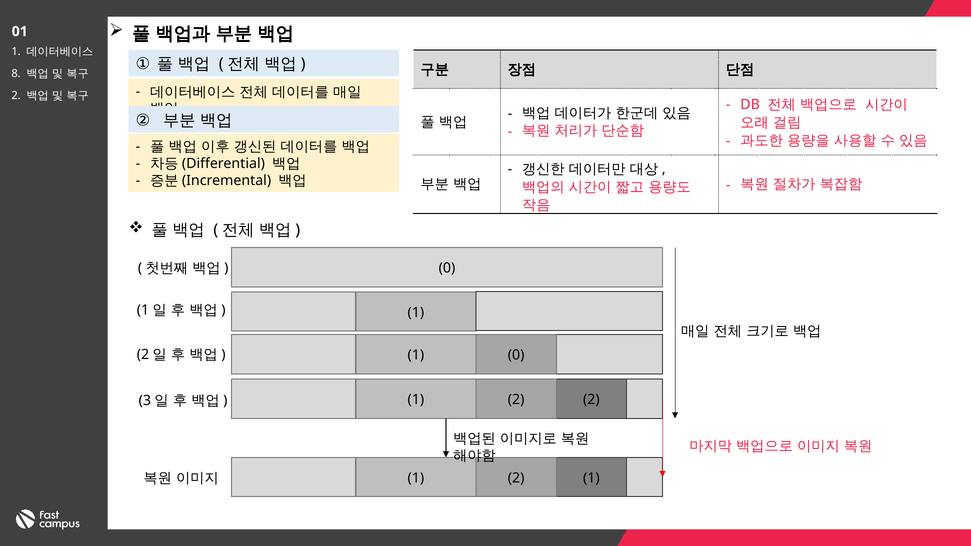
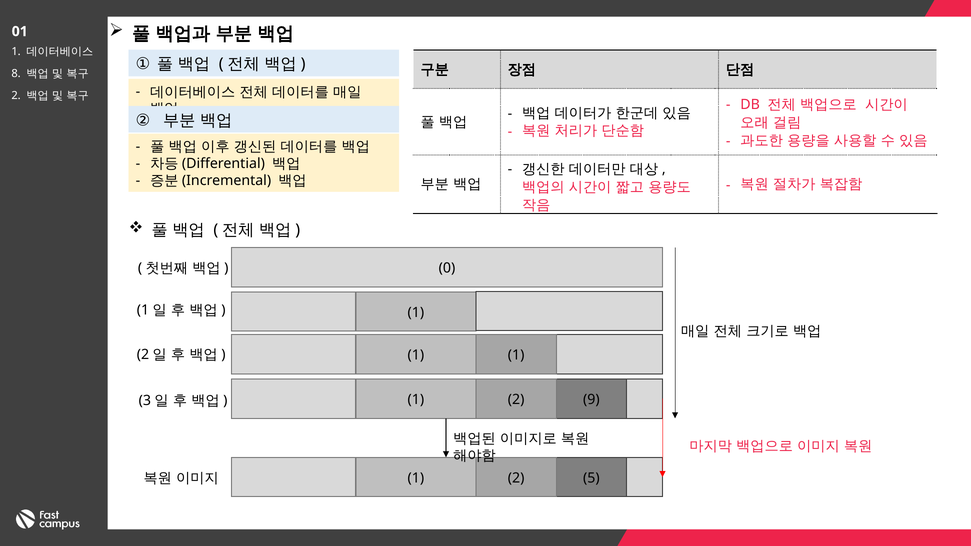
0 at (516, 355): 0 -> 1
2 at (591, 400): 2 -> 9
1 1: 1 -> 5
